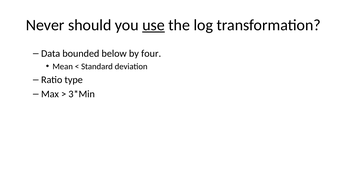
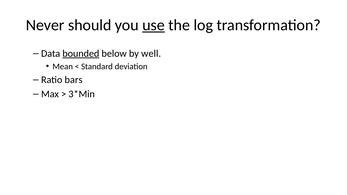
bounded underline: none -> present
four: four -> well
type: type -> bars
